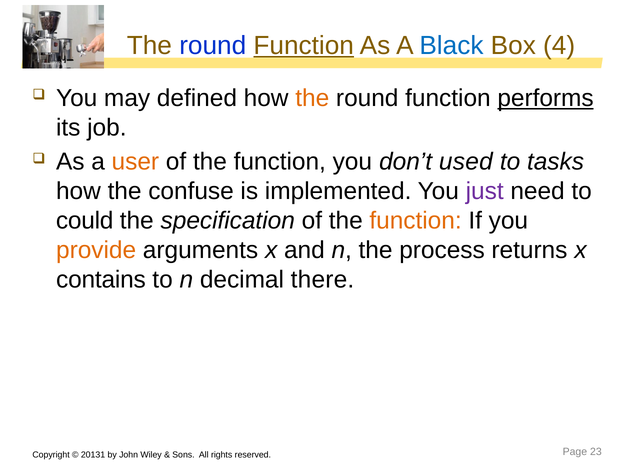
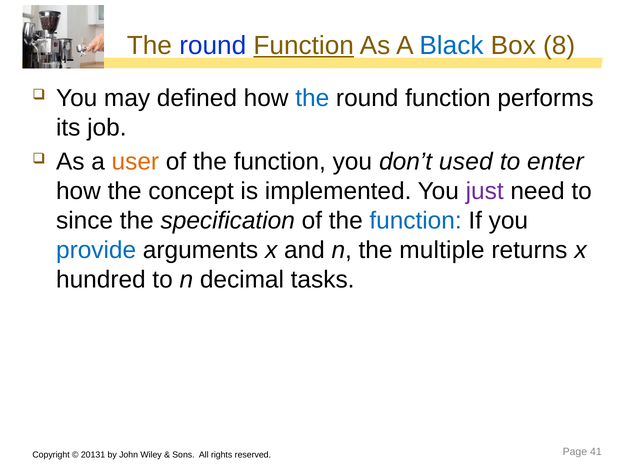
4: 4 -> 8
the at (312, 98) colour: orange -> blue
performs underline: present -> none
tasks: tasks -> enter
confuse: confuse -> concept
could: could -> since
function at (416, 221) colour: orange -> blue
provide colour: orange -> blue
process: process -> multiple
contains: contains -> hundred
there: there -> tasks
23: 23 -> 41
